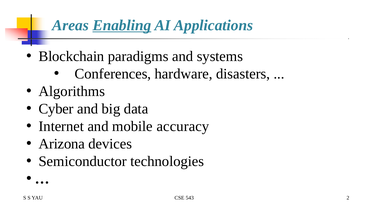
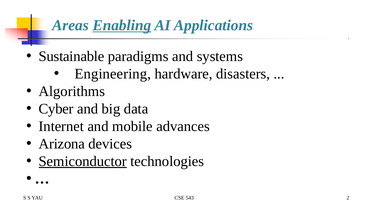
Blockchain: Blockchain -> Sustainable
Conferences: Conferences -> Engineering
accuracy: accuracy -> advances
Semiconductor underline: none -> present
